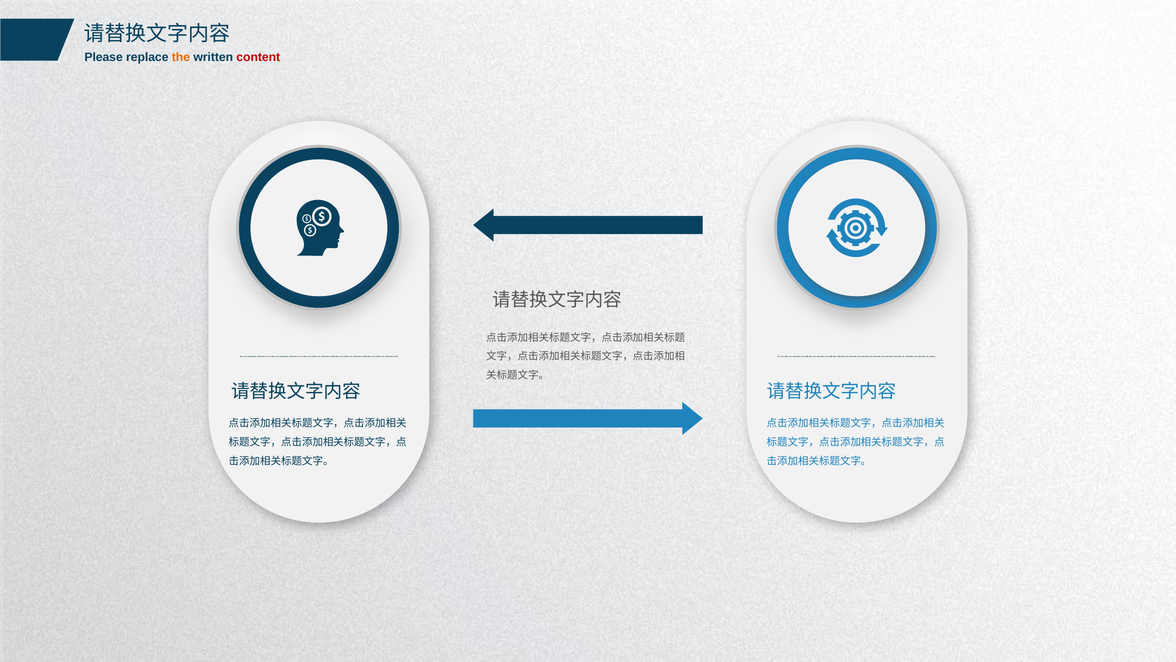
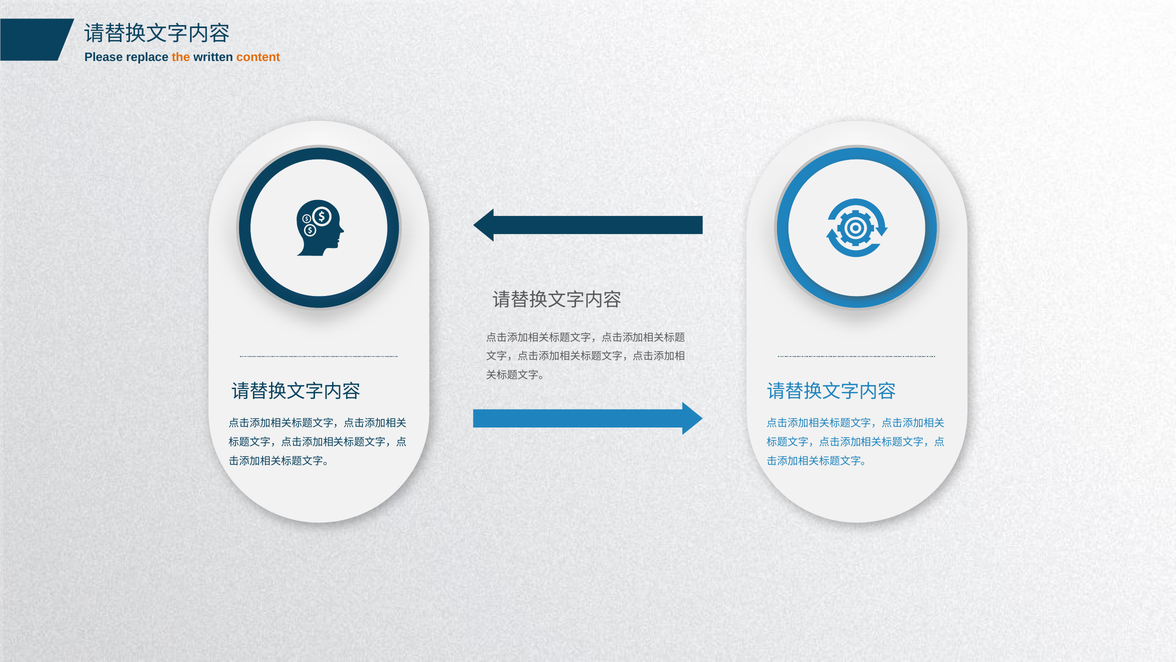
content colour: red -> orange
